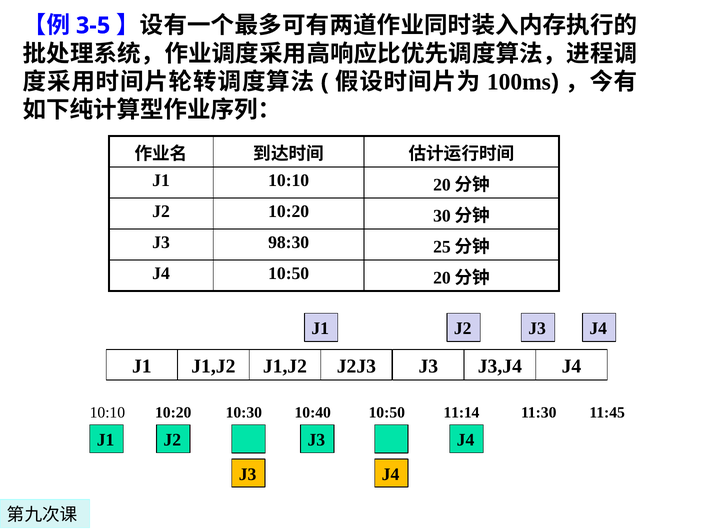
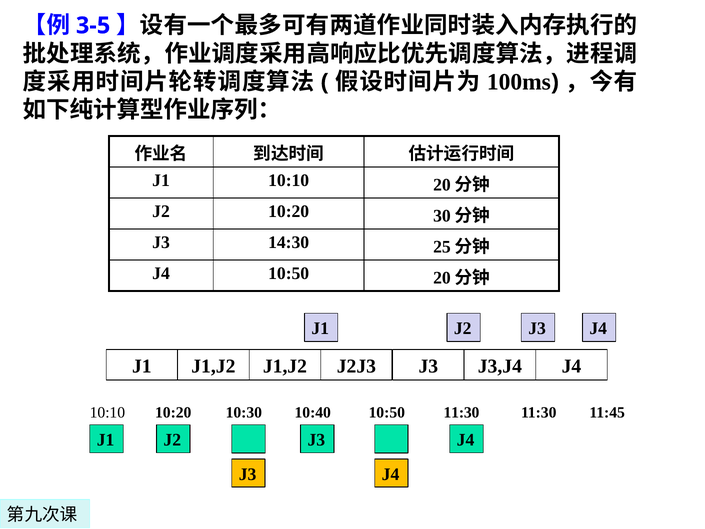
98:30: 98:30 -> 14:30
11:14 at (461, 412): 11:14 -> 11:30
